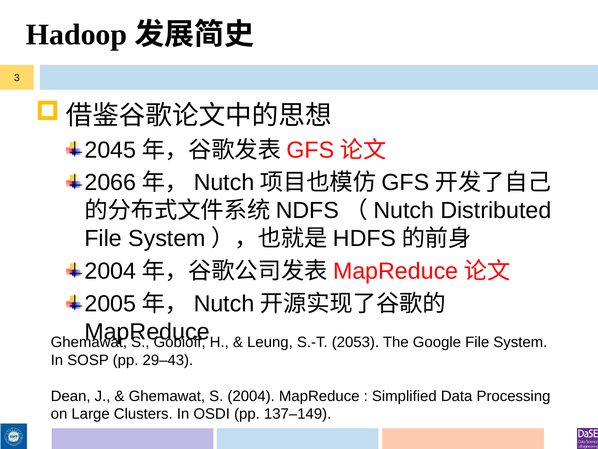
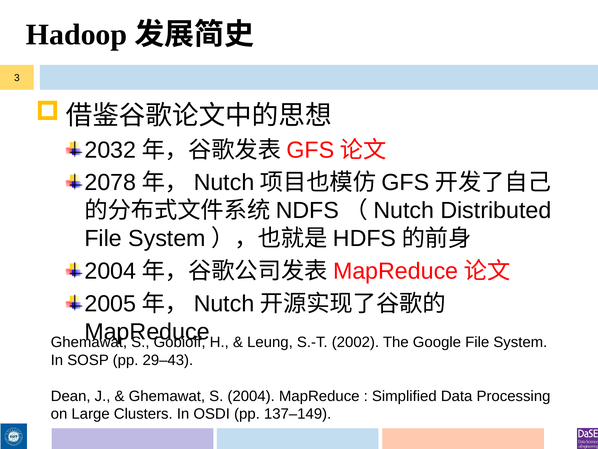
2045: 2045 -> 2032
2066: 2066 -> 2078
2053: 2053 -> 2002
